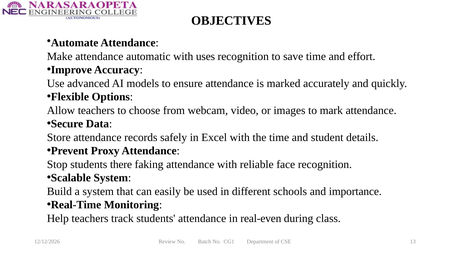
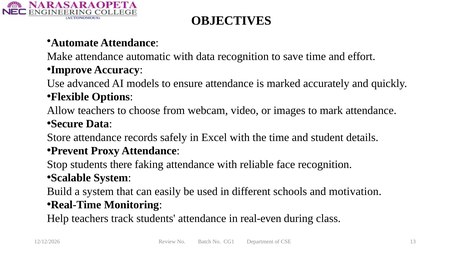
with uses: uses -> data
importance: importance -> motivation
